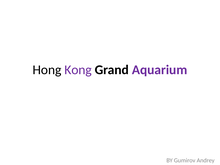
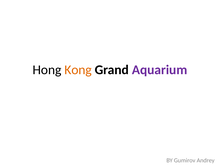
Kong colour: purple -> orange
